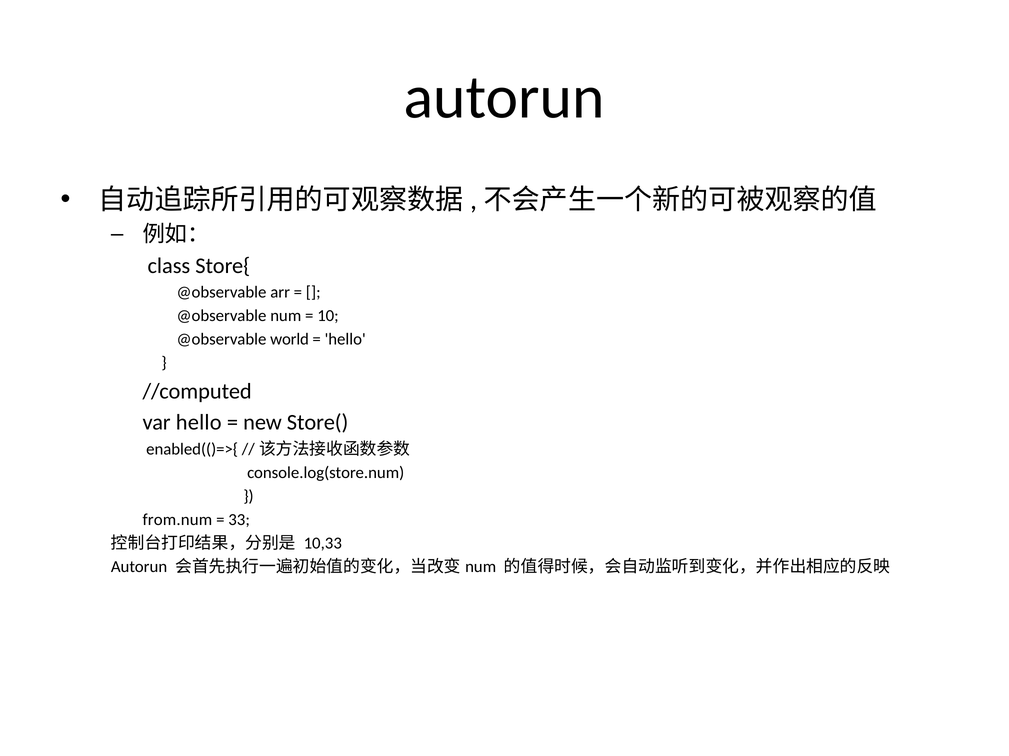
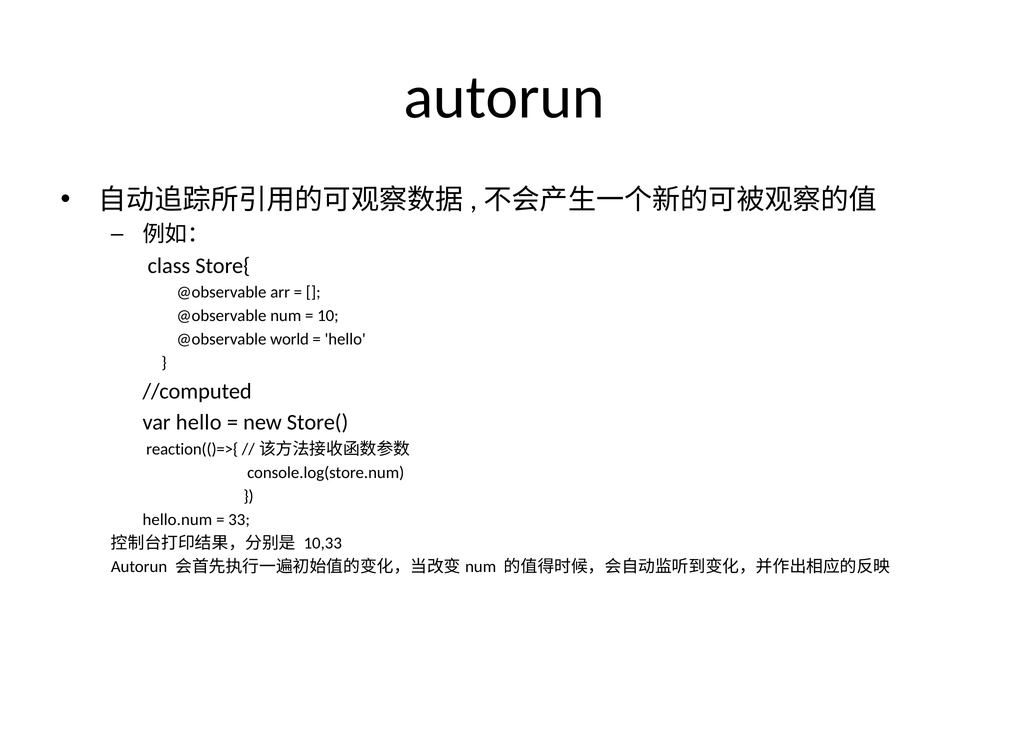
enabled(()=>{: enabled(()=>{ -> reaction(()=>{
from.num: from.num -> hello.num
